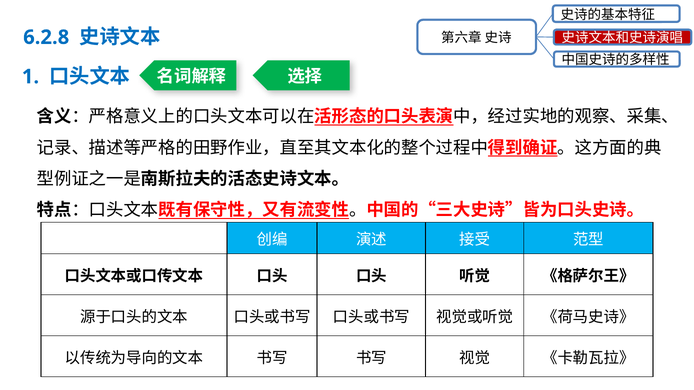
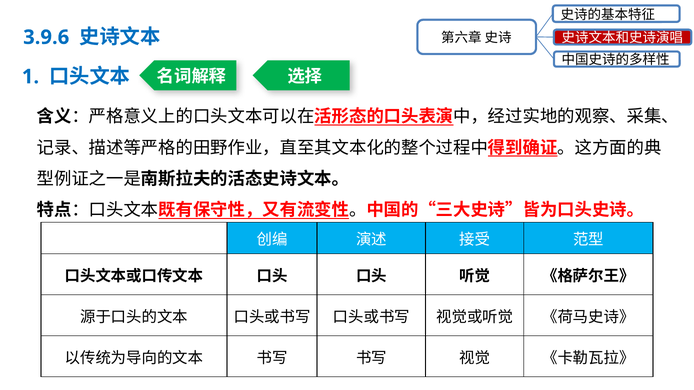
6.2.8: 6.2.8 -> 3.9.6
